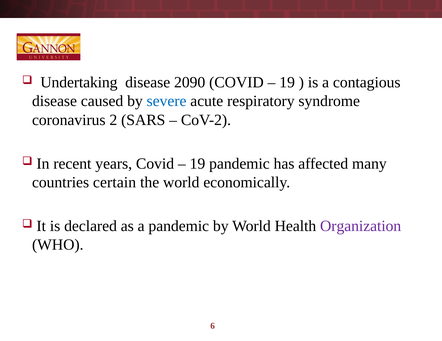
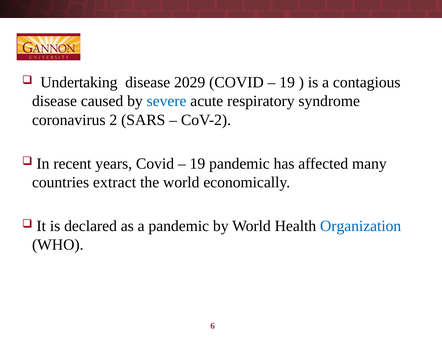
2090: 2090 -> 2029
certain: certain -> extract
Organization colour: purple -> blue
